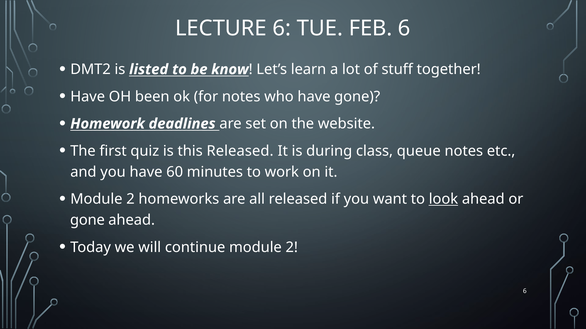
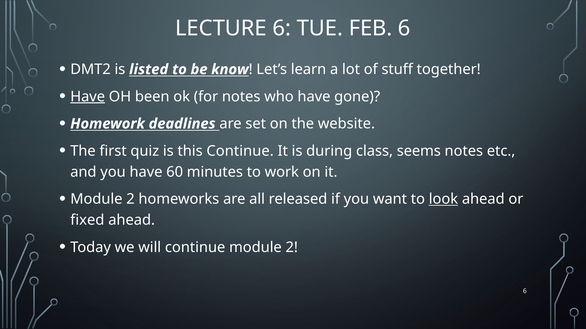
Have at (88, 97) underline: none -> present
this Released: Released -> Continue
queue: queue -> seems
gone at (87, 221): gone -> fixed
